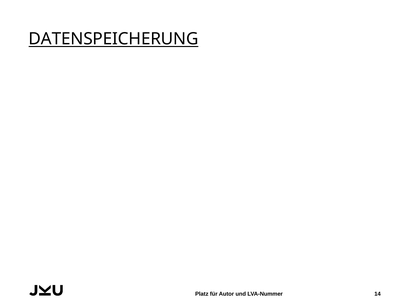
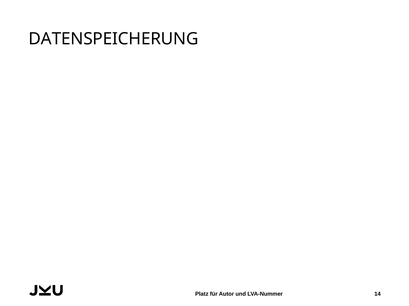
DATENSPEICHERUNG underline: present -> none
